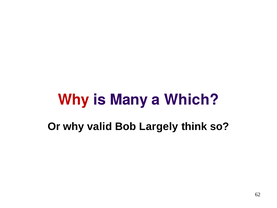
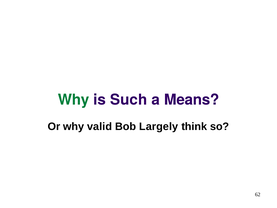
Why at (74, 100) colour: red -> green
Many: Many -> Such
Which: Which -> Means
